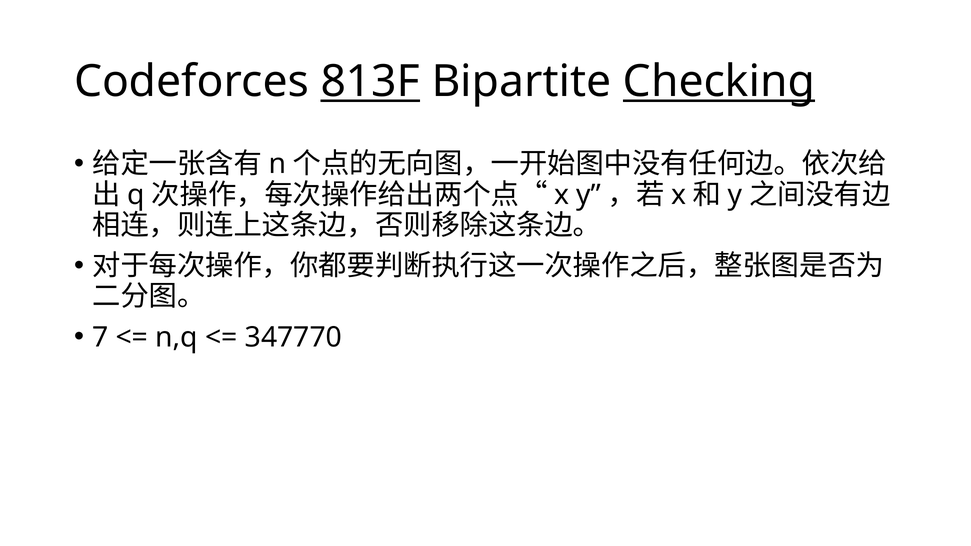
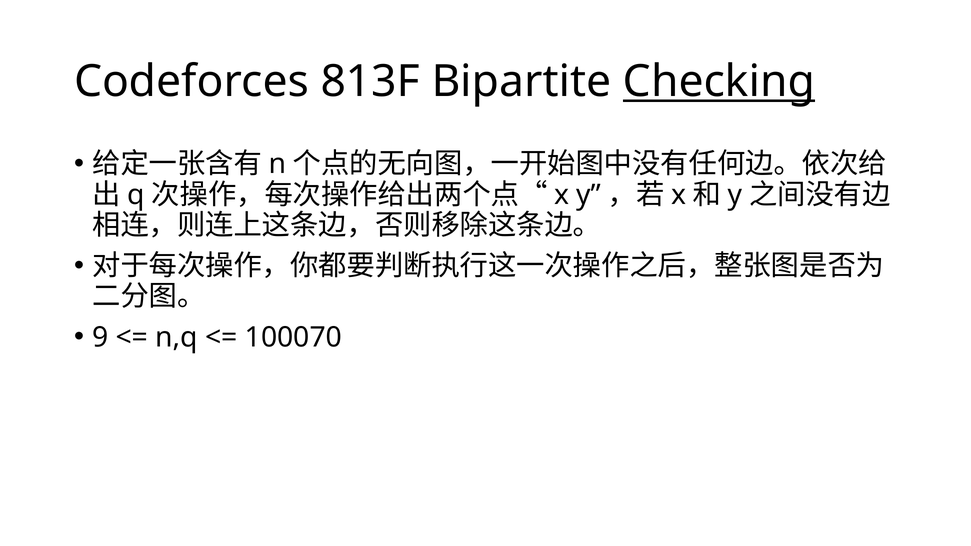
813F underline: present -> none
7: 7 -> 9
347770: 347770 -> 100070
